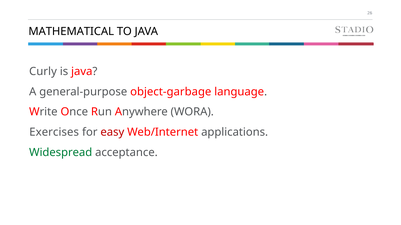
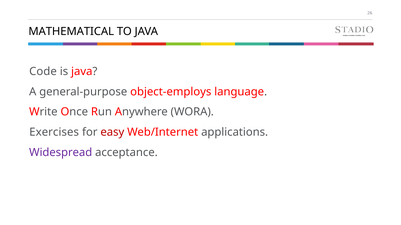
Curly: Curly -> Code
object-garbage: object-garbage -> object-employs
Widespread colour: green -> purple
